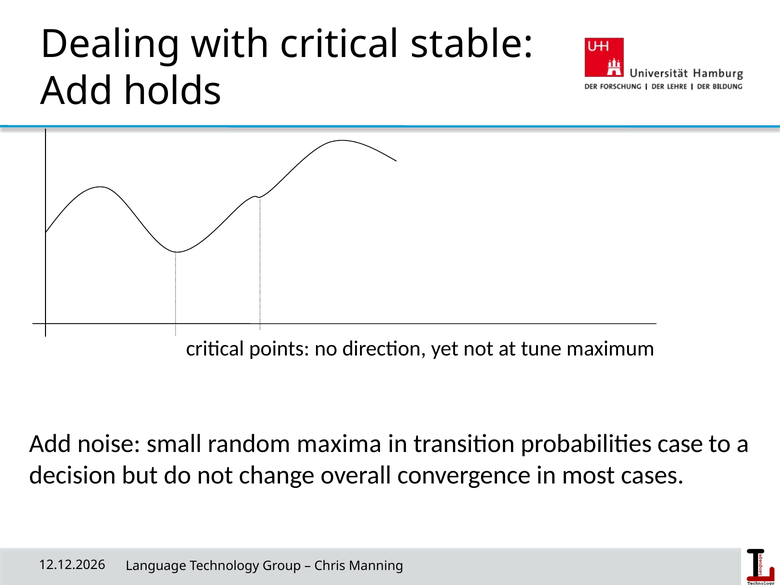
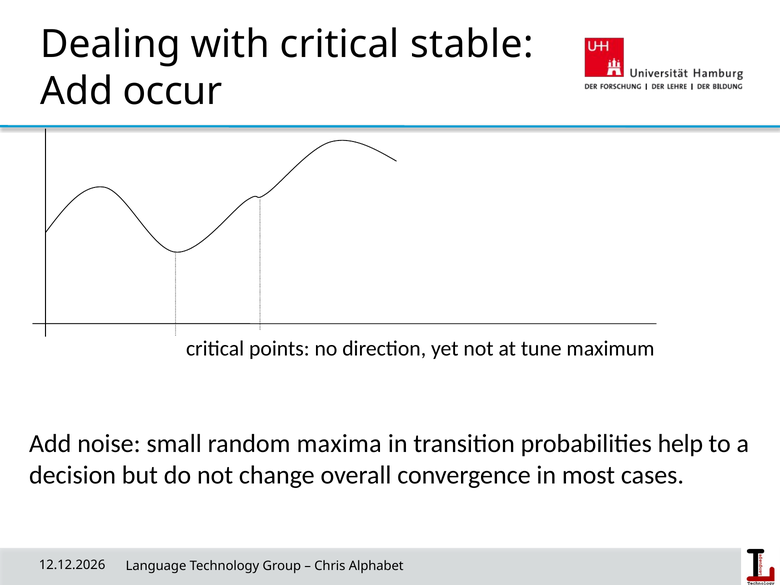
holds: holds -> occur
case: case -> help
Manning: Manning -> Alphabet
